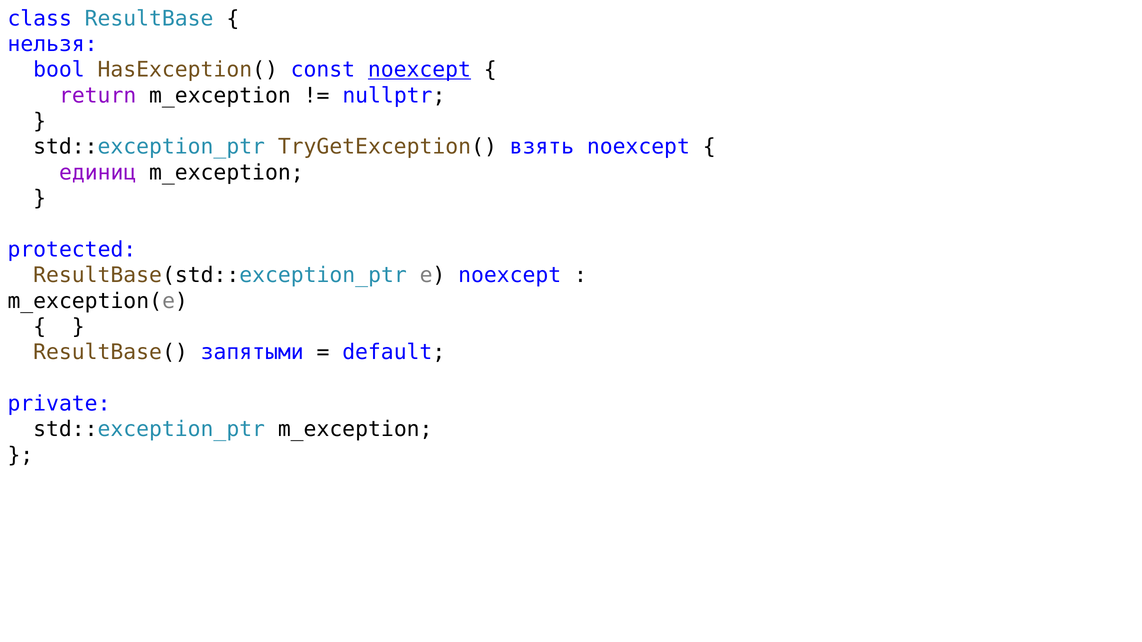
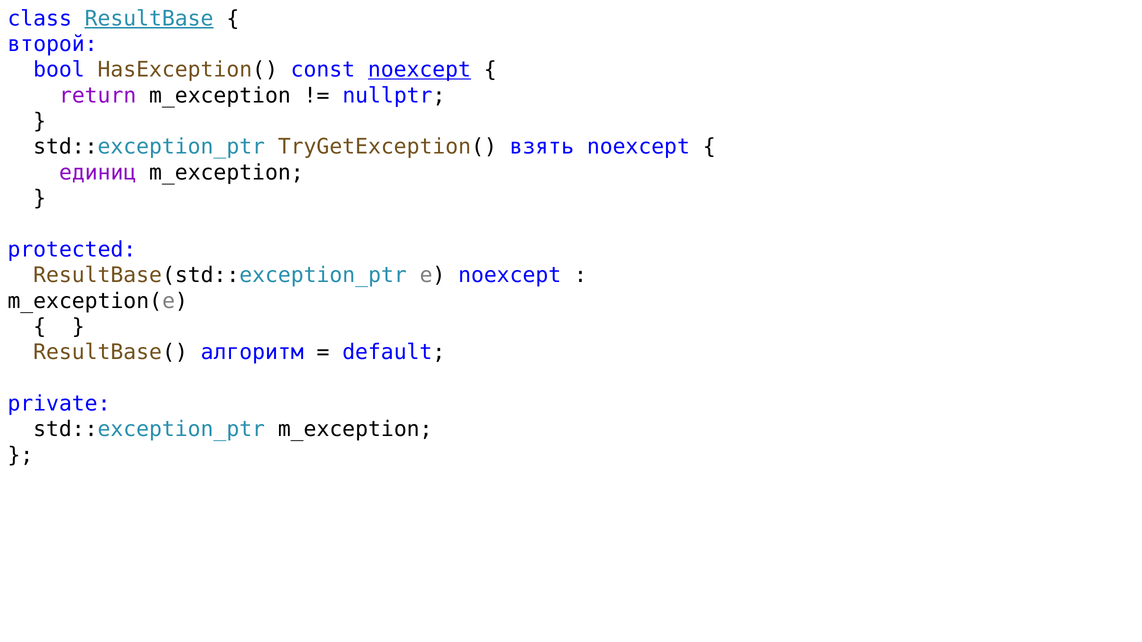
ResultBase underline: none -> present
нельзя: нельзя -> второй
запятыми: запятыми -> алгоритм
